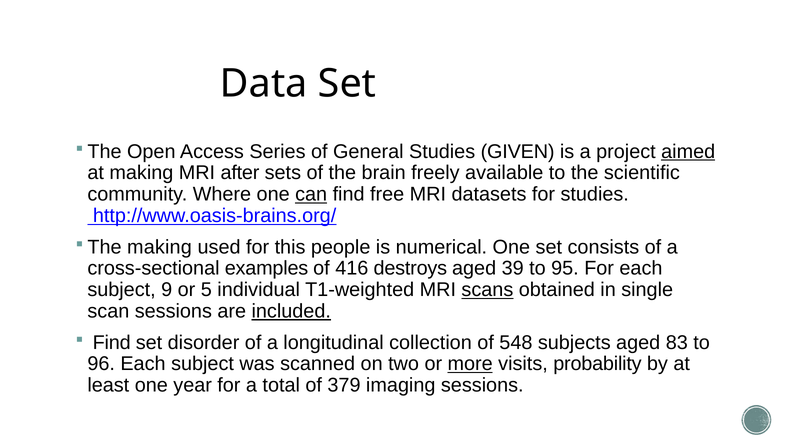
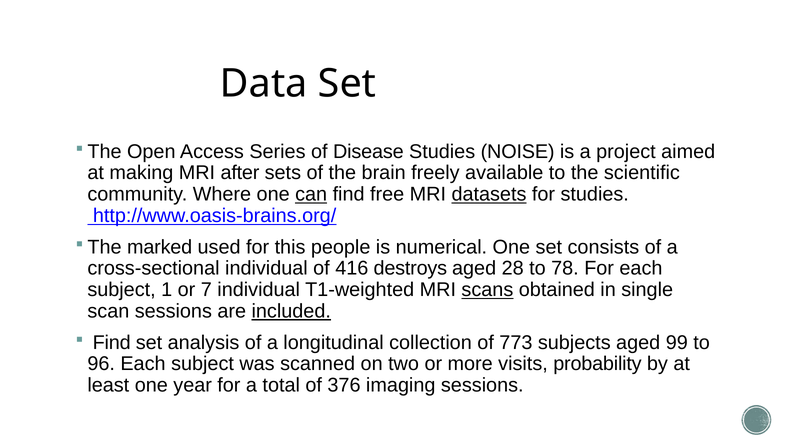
General: General -> Disease
GIVEN: GIVEN -> NOISE
aimed underline: present -> none
datasets underline: none -> present
making at (159, 247): making -> marked
cross-sectional examples: examples -> individual
39: 39 -> 28
95: 95 -> 78
9: 9 -> 1
5: 5 -> 7
disorder: disorder -> analysis
548: 548 -> 773
83: 83 -> 99
more underline: present -> none
379: 379 -> 376
